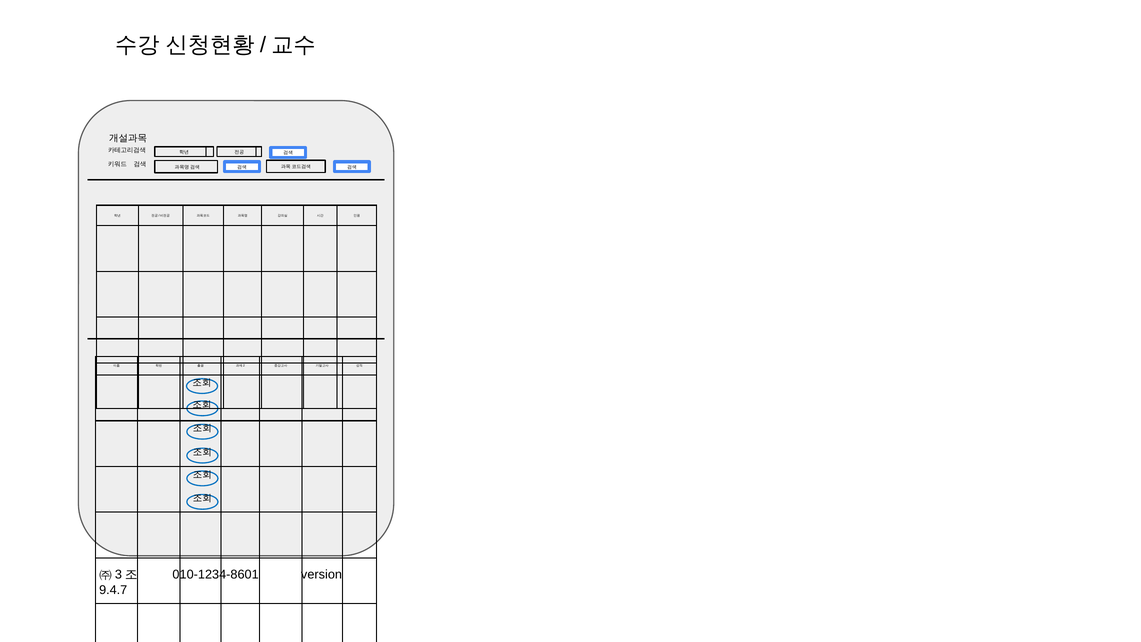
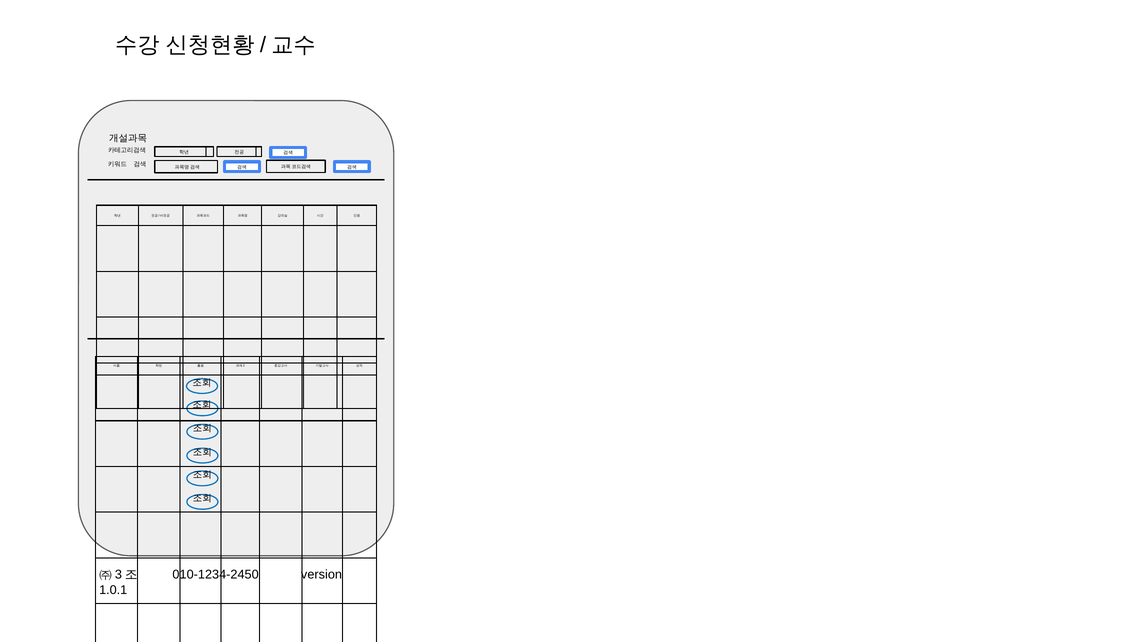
010-1234-8601: 010-1234-8601 -> 010-1234-2450
9.4.7: 9.4.7 -> 1.0.1
